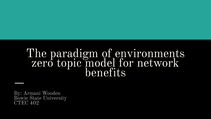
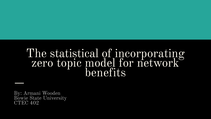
paradigm: paradigm -> statistical
environments: environments -> incorporating
